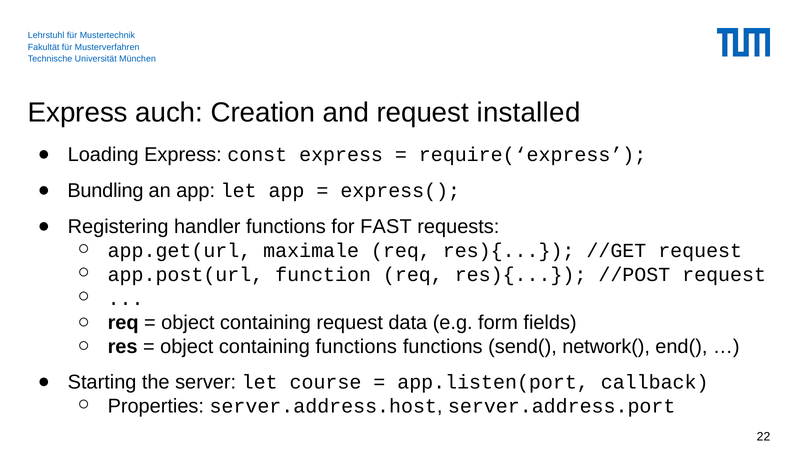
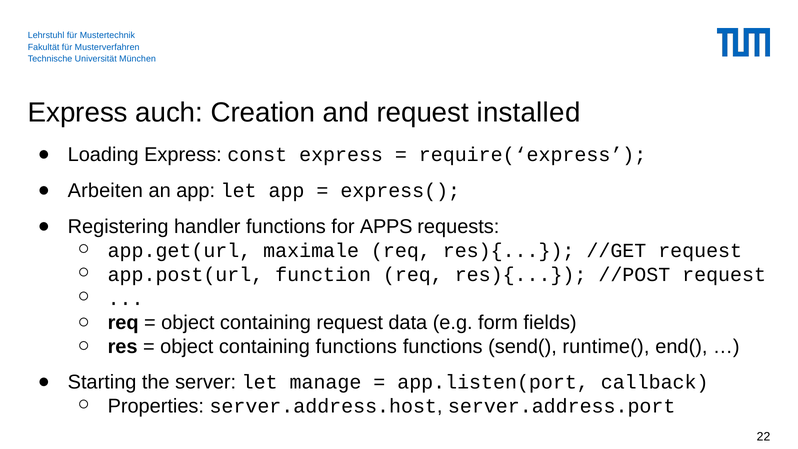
Bundling: Bundling -> Arbeiten
FAST: FAST -> APPS
network(: network( -> runtime(
course: course -> manage
